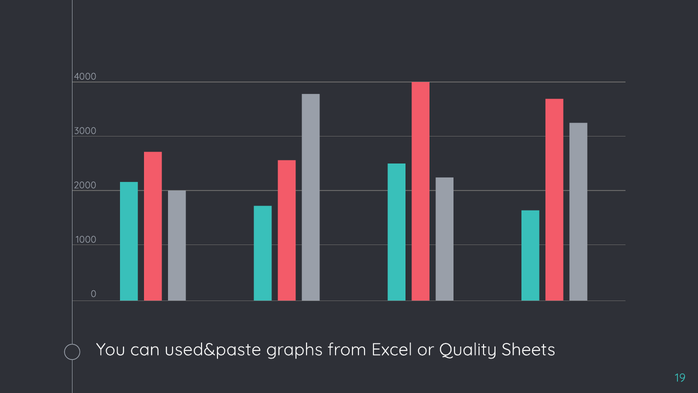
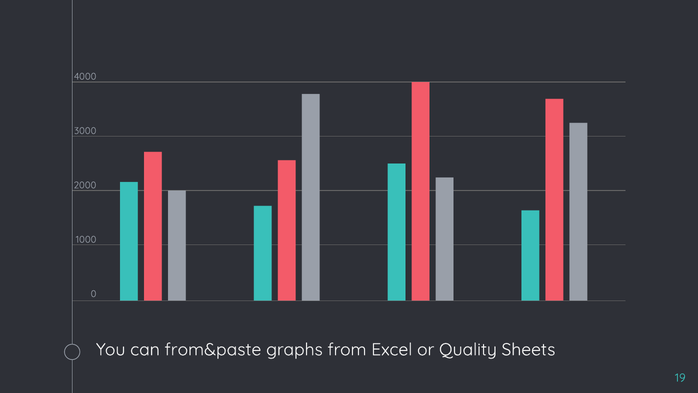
used&paste: used&paste -> from&paste
